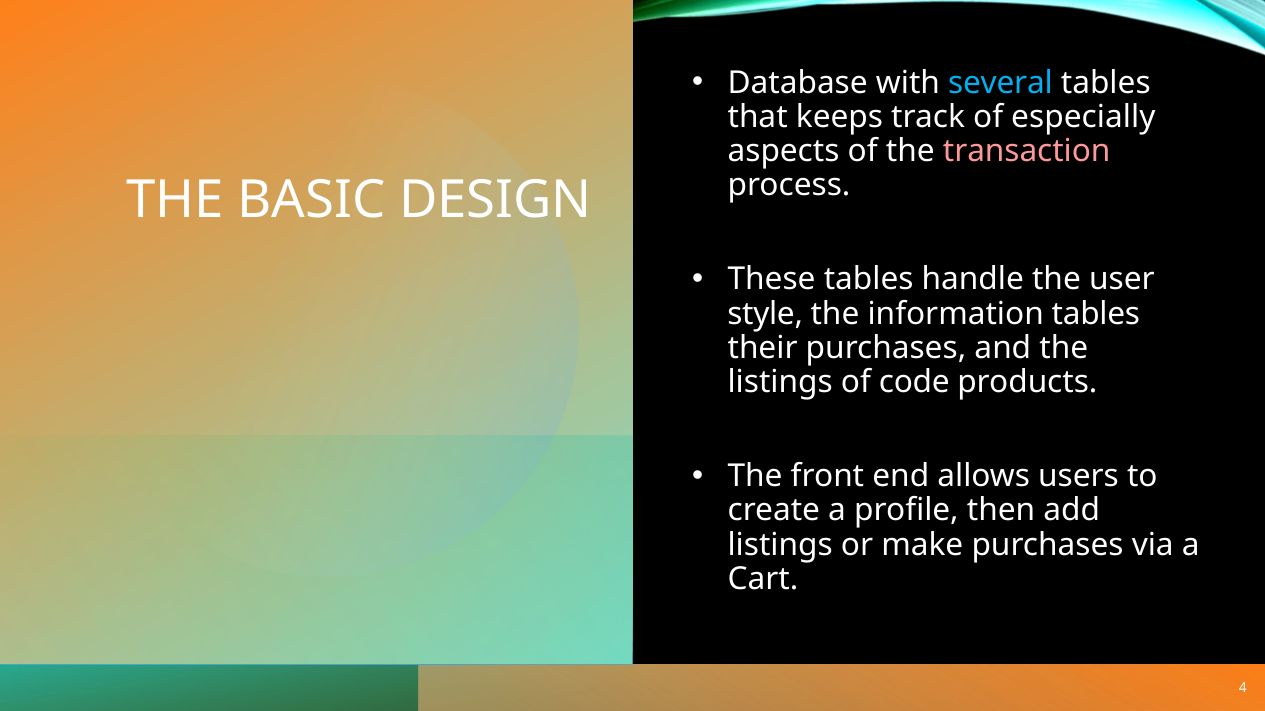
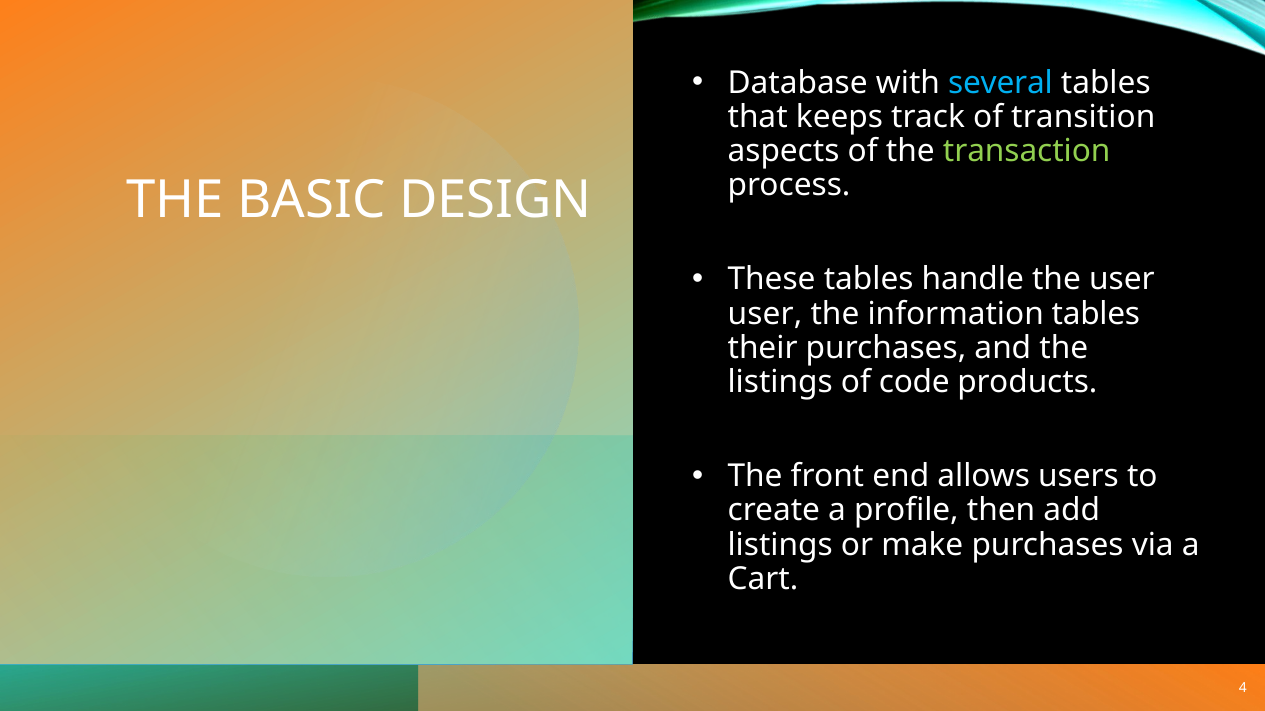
especially: especially -> transition
transaction colour: pink -> light green
style at (765, 314): style -> user
